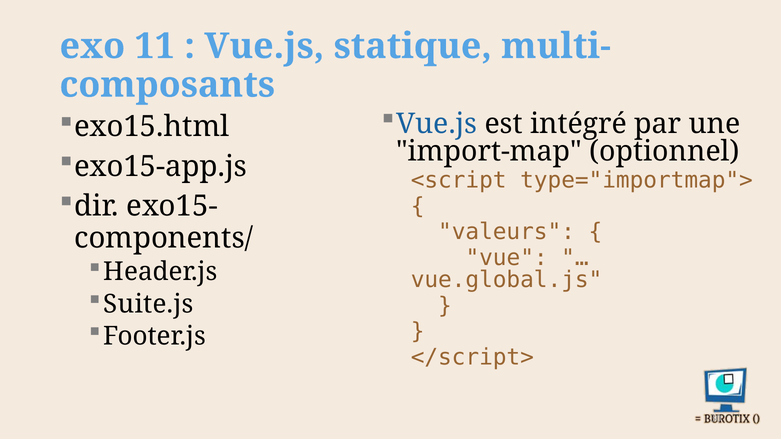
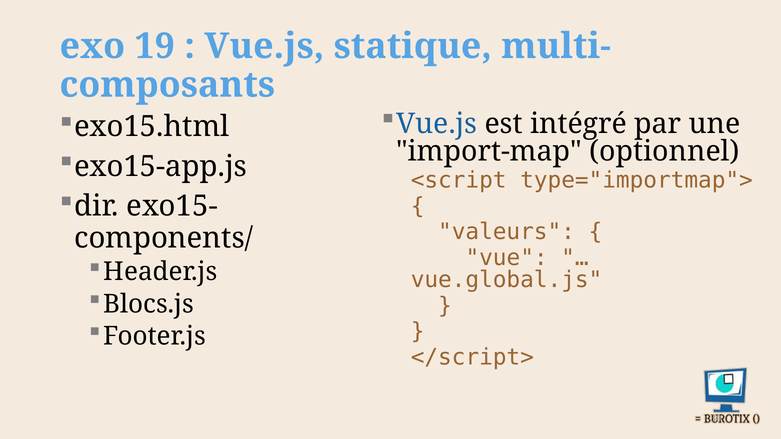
11: 11 -> 19
Suite.js: Suite.js -> Blocs.js
